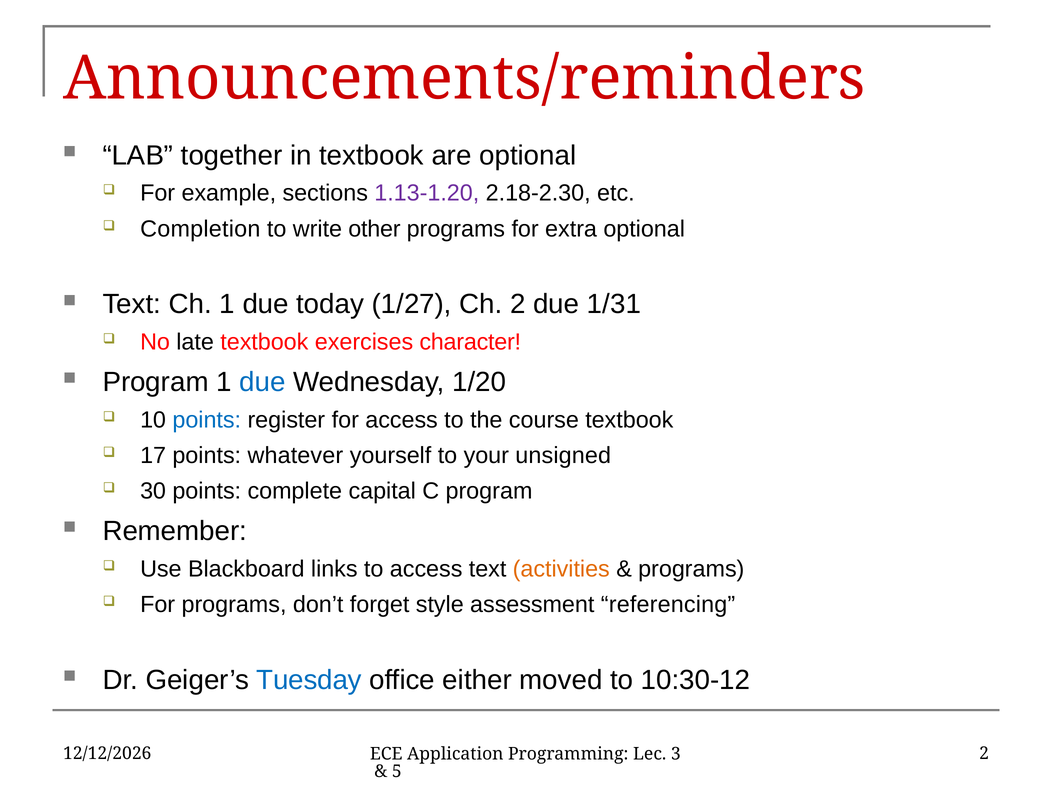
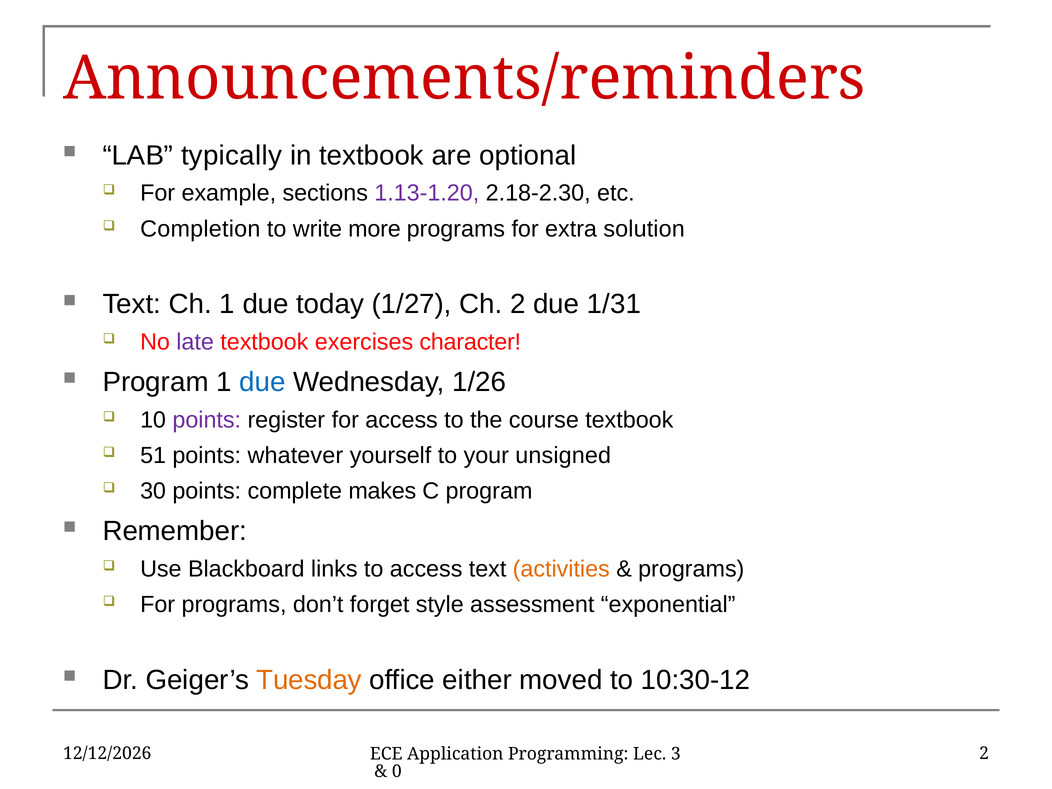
together: together -> typically
other: other -> more
extra optional: optional -> solution
late colour: black -> purple
1/20: 1/20 -> 1/26
points at (207, 420) colour: blue -> purple
17: 17 -> 51
capital: capital -> makes
referencing: referencing -> exponential
Tuesday colour: blue -> orange
5: 5 -> 0
